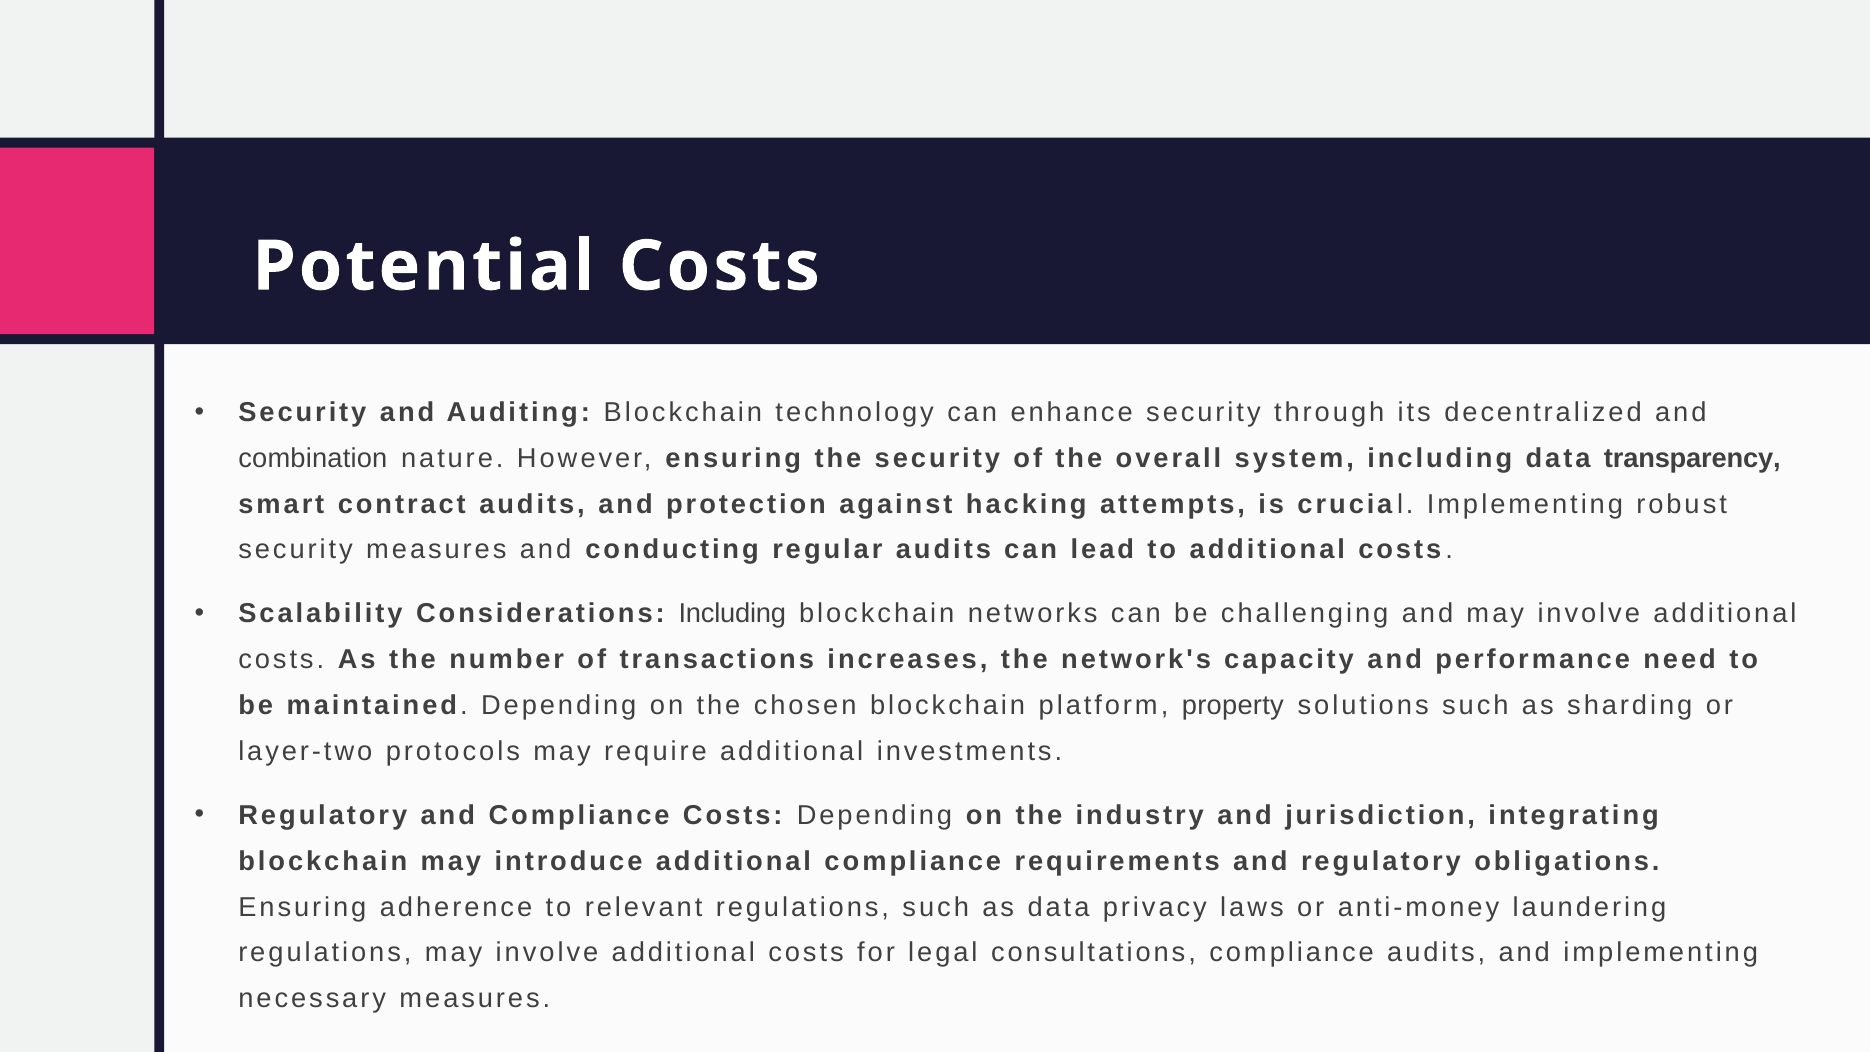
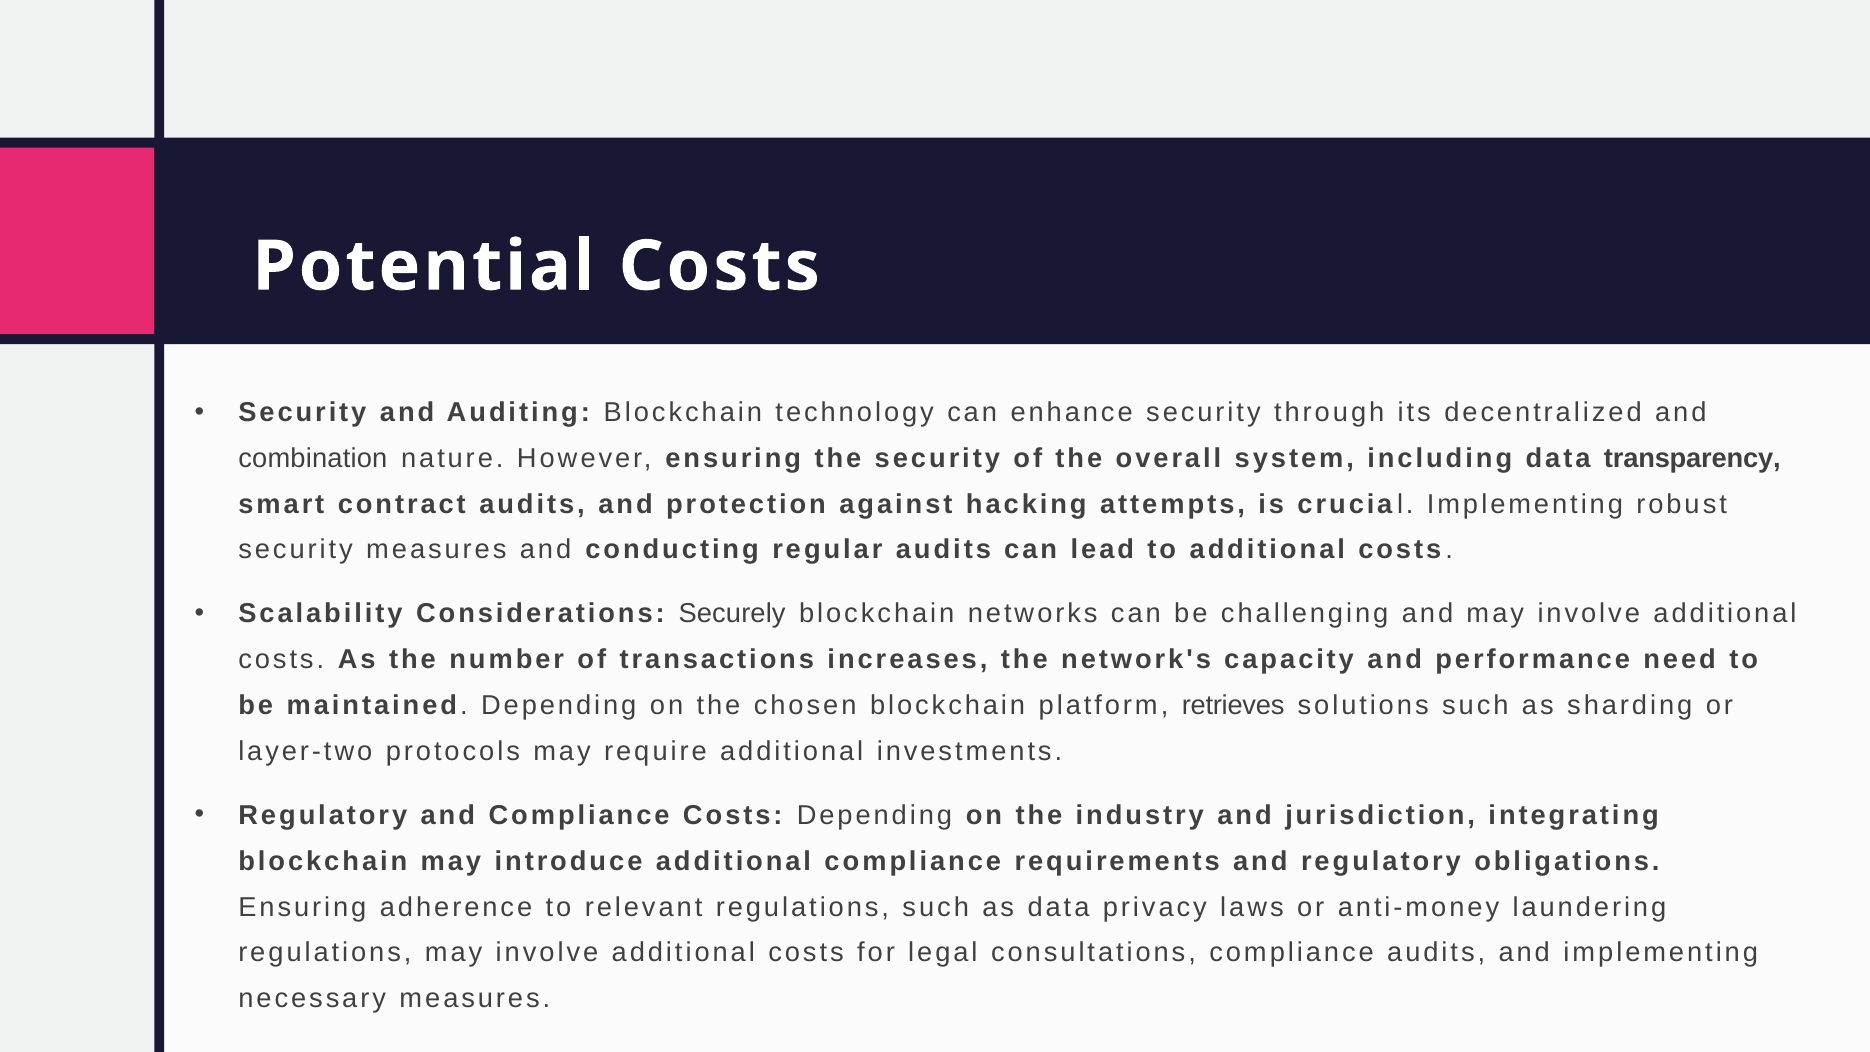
Considerations Including: Including -> Securely
property: property -> retrieves
